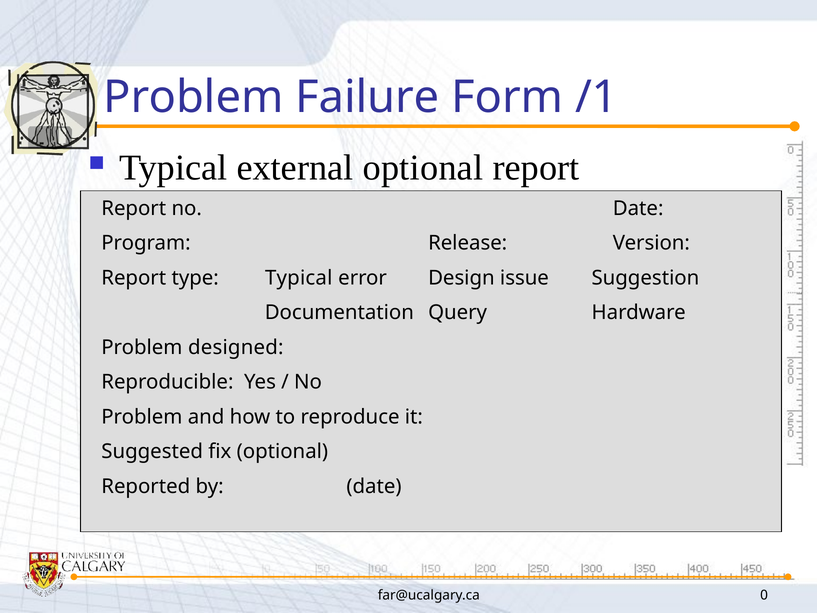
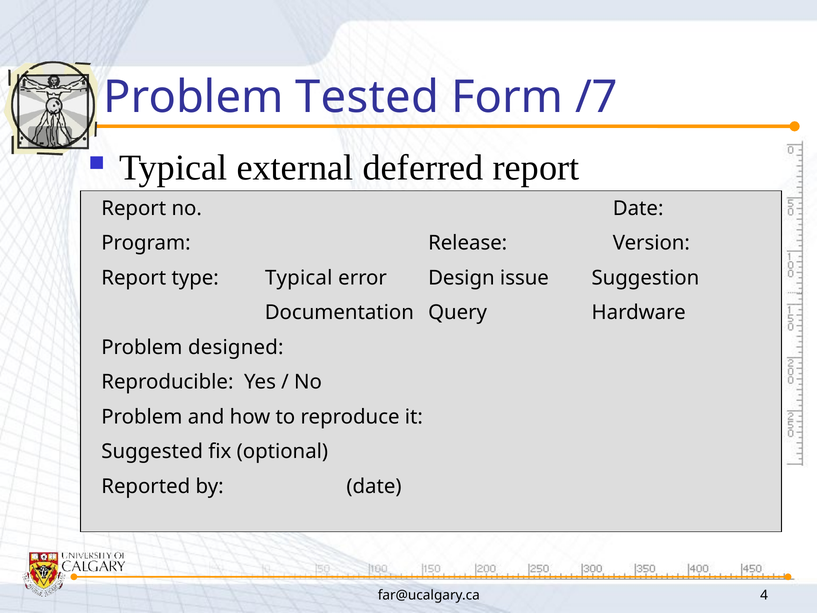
Failure: Failure -> Tested
/1: /1 -> /7
external optional: optional -> deferred
0: 0 -> 4
